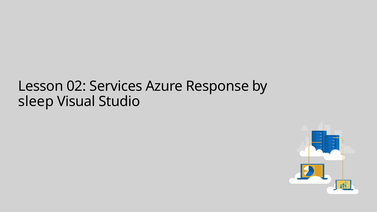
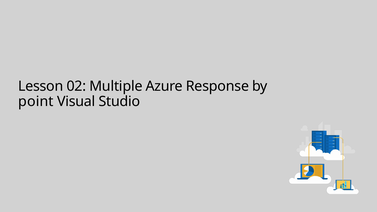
Services: Services -> Multiple
sleep: sleep -> point
